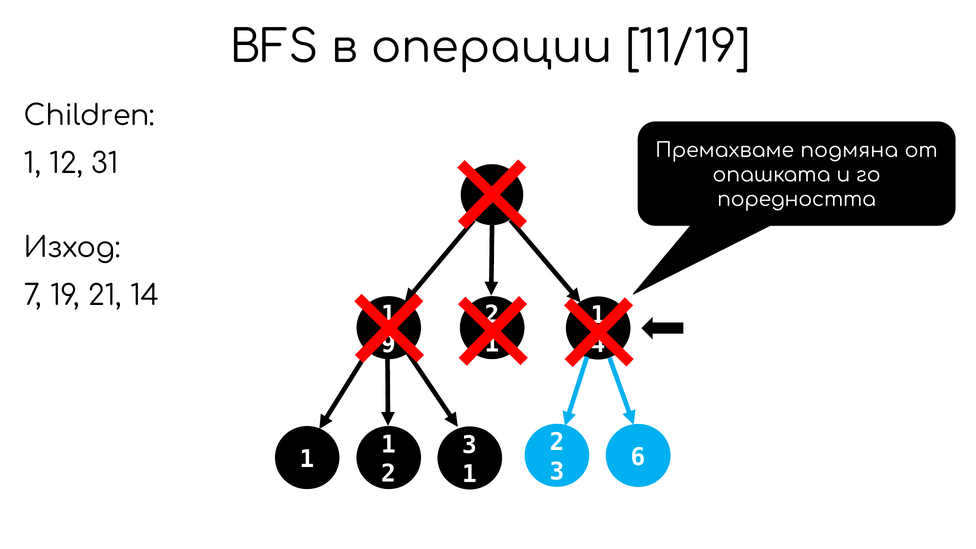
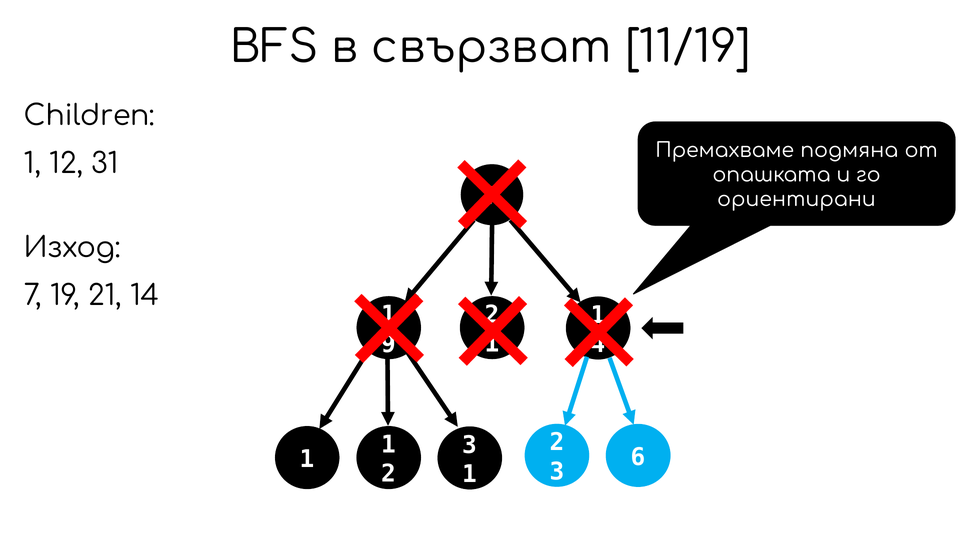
операции: операции -> свързват
поредността: поредността -> ориентирани
